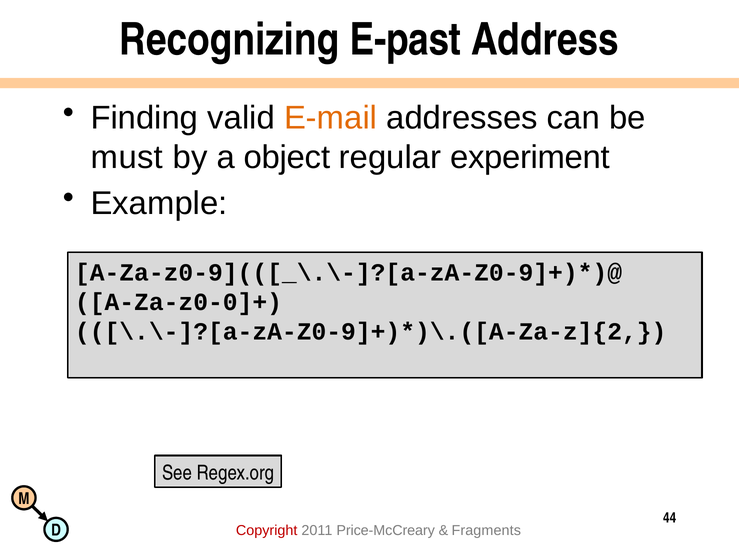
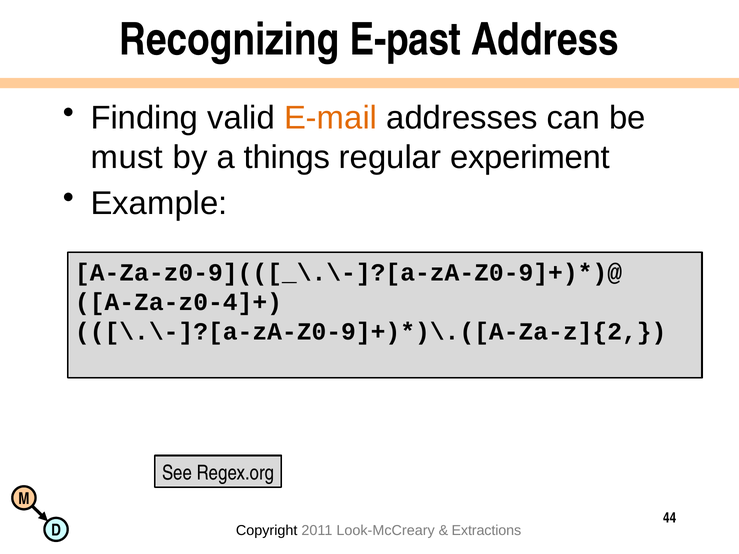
object: object -> things
A-Za-z0-0]+: A-Za-z0-0]+ -> A-Za-z0-4]+
Copyright colour: red -> black
Price-McCreary: Price-McCreary -> Look-McCreary
Fragments: Fragments -> Extractions
